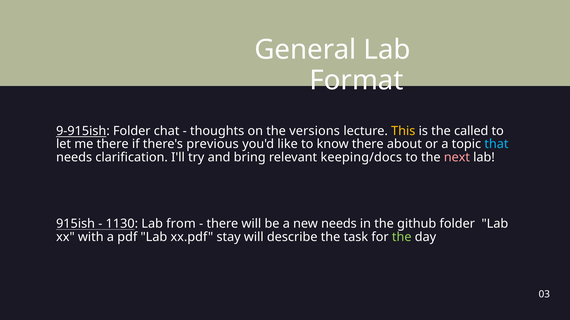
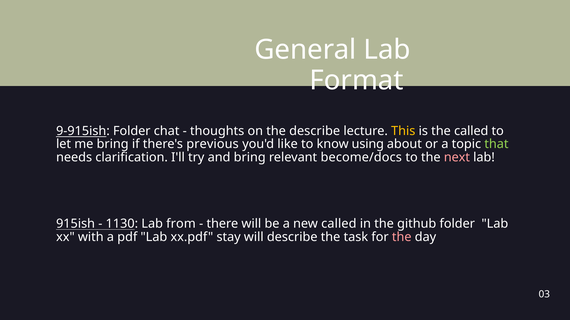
the versions: versions -> describe
me there: there -> bring
know there: there -> using
that colour: light blue -> light green
keeping/docs: keeping/docs -> become/docs
new needs: needs -> called
the at (402, 237) colour: light green -> pink
